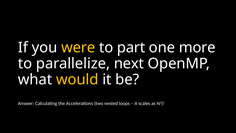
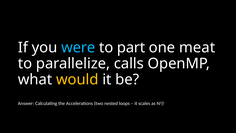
were colour: yellow -> light blue
more: more -> meat
next: next -> calls
